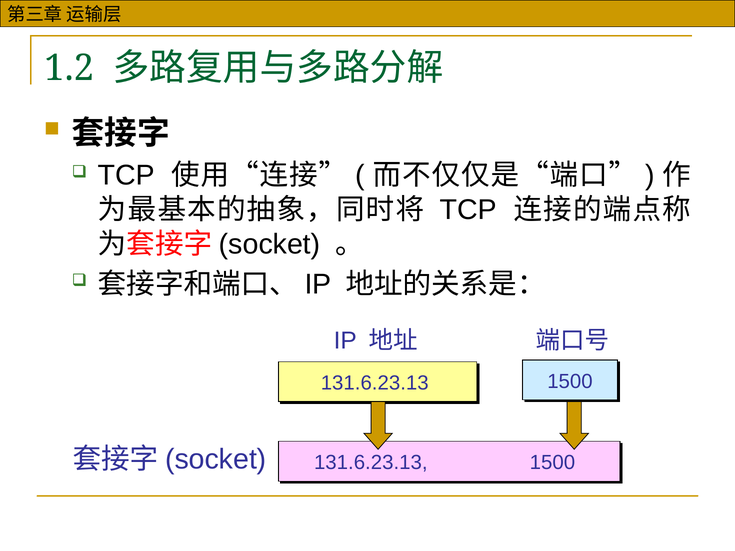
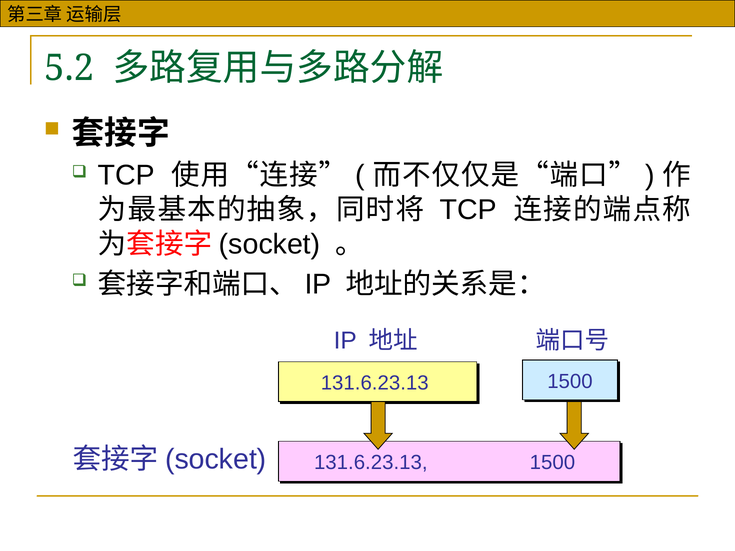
1.2: 1.2 -> 5.2
